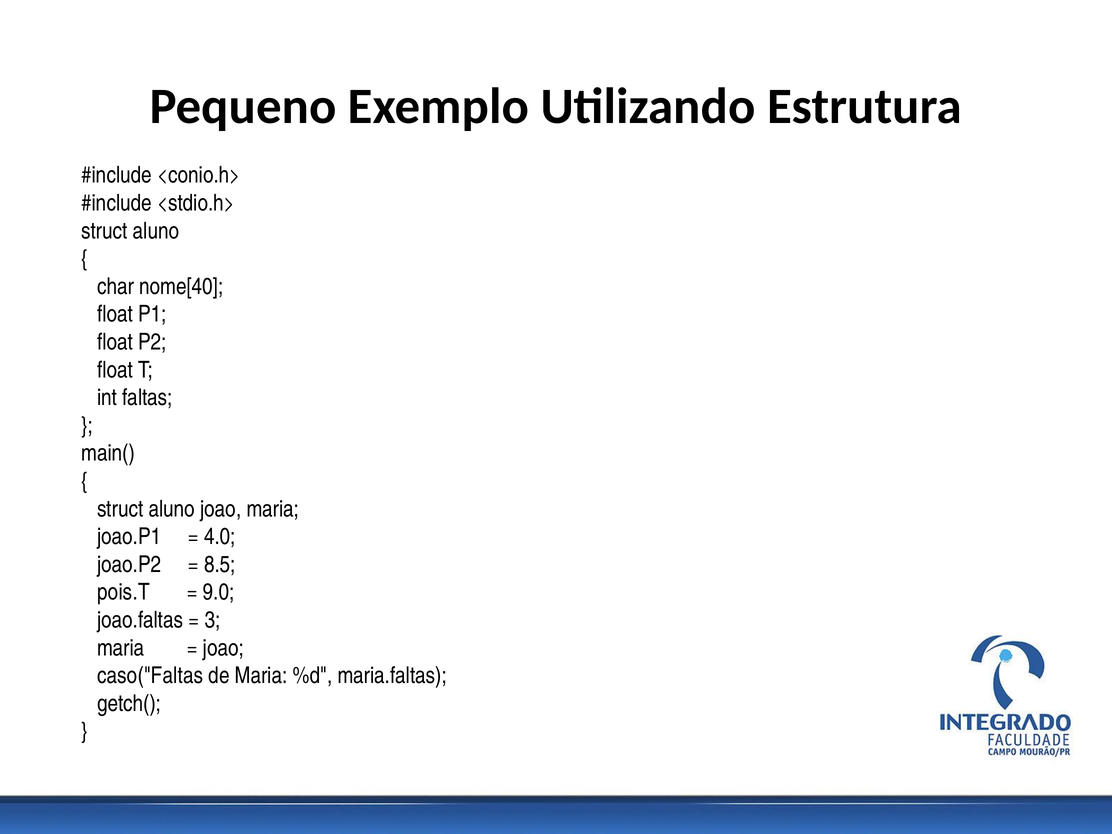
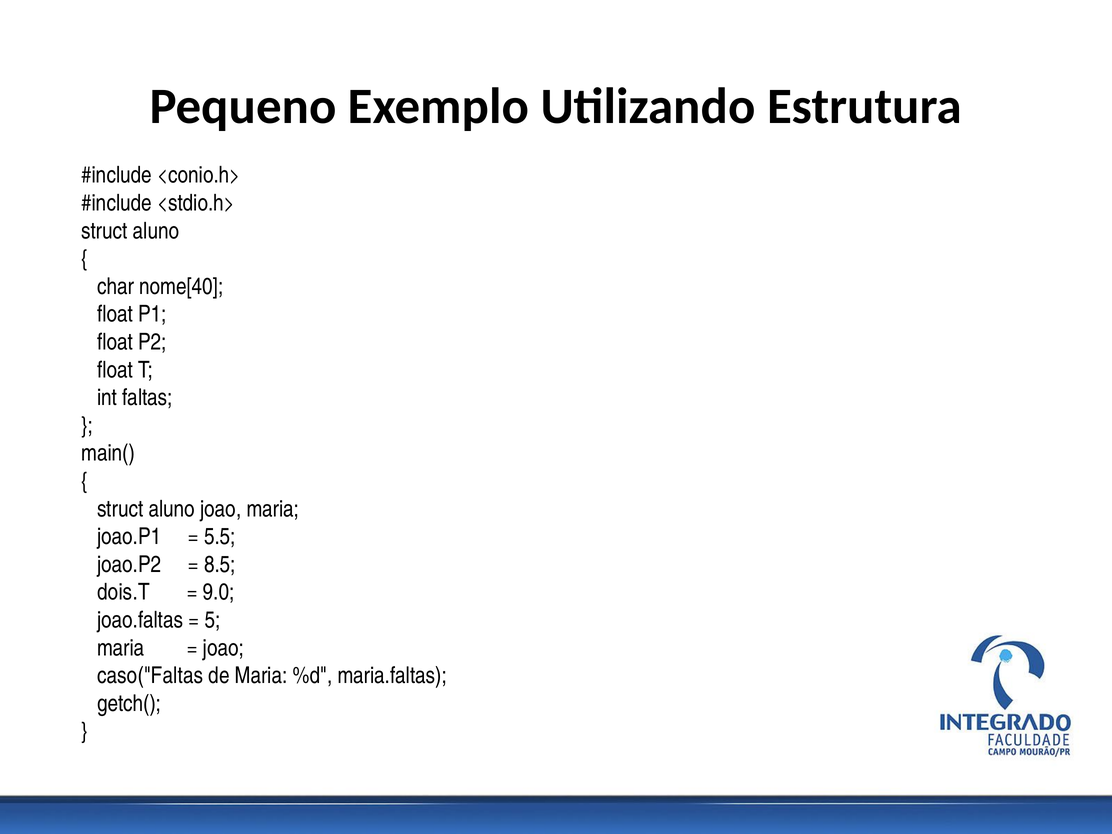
4.0: 4.0 -> 5.5
pois.T: pois.T -> dois.T
3: 3 -> 5
